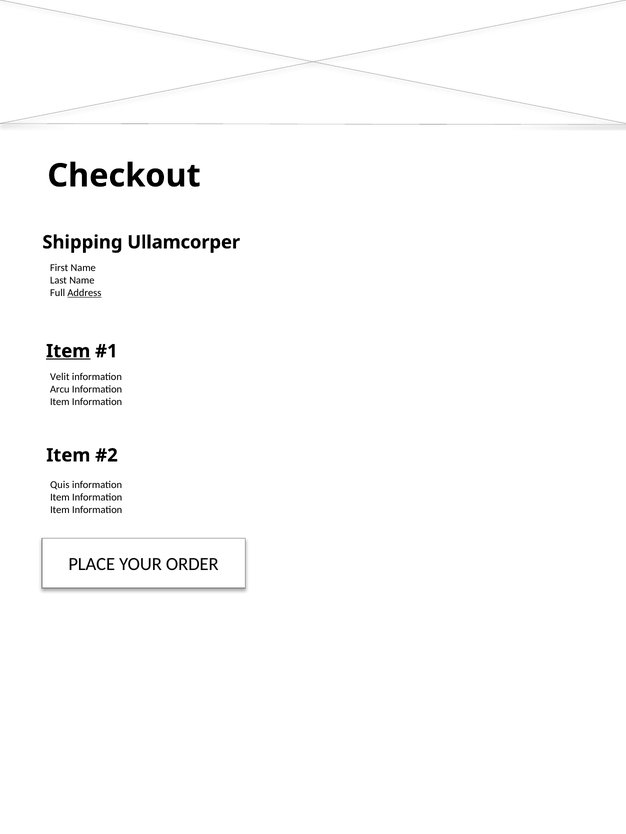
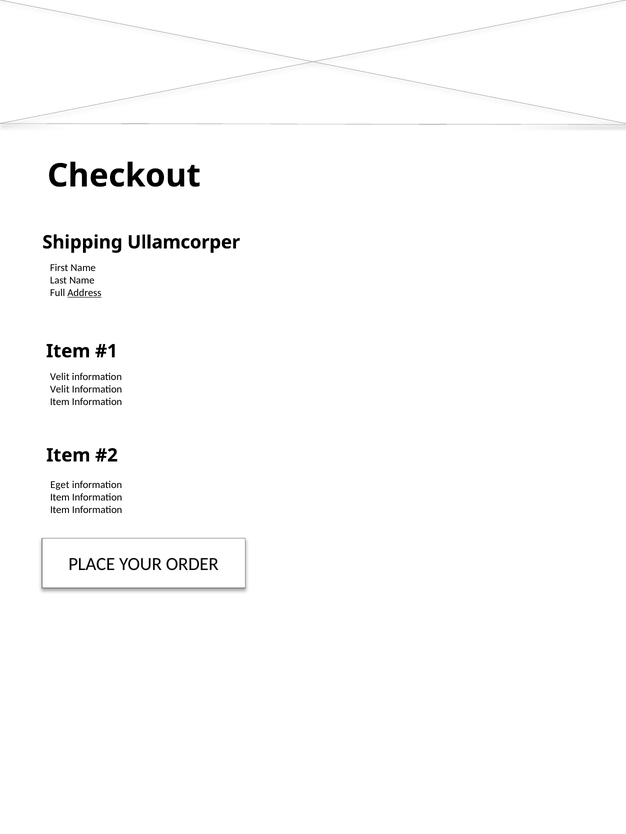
Item at (68, 351) underline: present -> none
Arcu at (60, 389): Arcu -> Velit
Quis: Quis -> Eget
